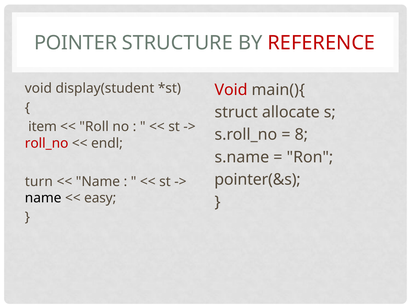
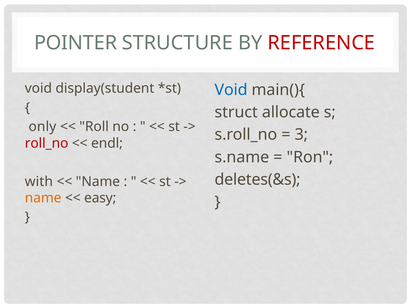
Void at (231, 90) colour: red -> blue
item: item -> only
8: 8 -> 3
pointer(&s: pointer(&s -> deletes(&s
turn: turn -> with
name at (43, 198) colour: black -> orange
